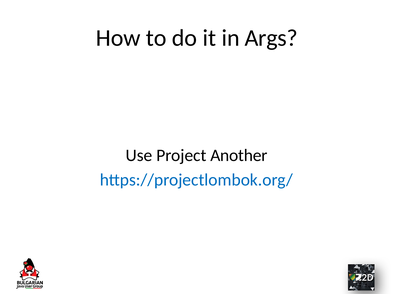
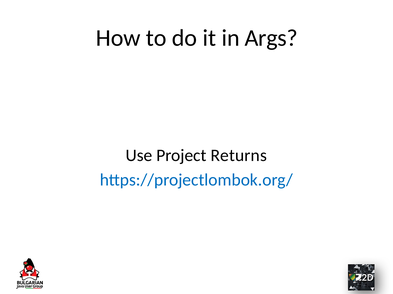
Another: Another -> Returns
